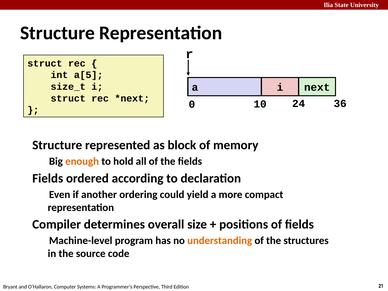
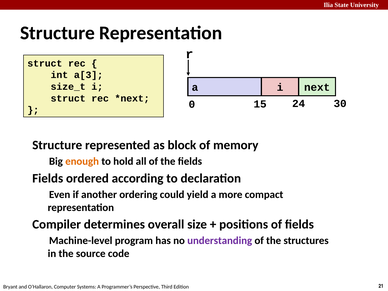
a[5: a[5 -> a[3
10: 10 -> 15
36: 36 -> 30
understanding colour: orange -> purple
